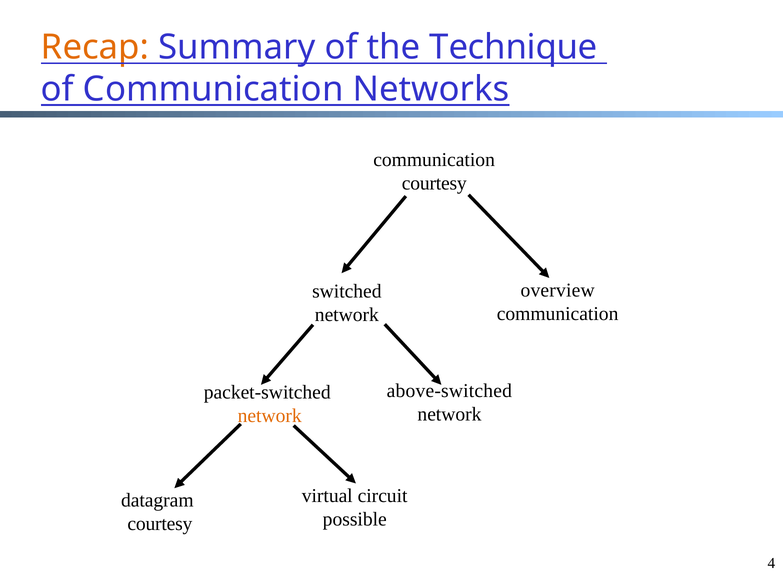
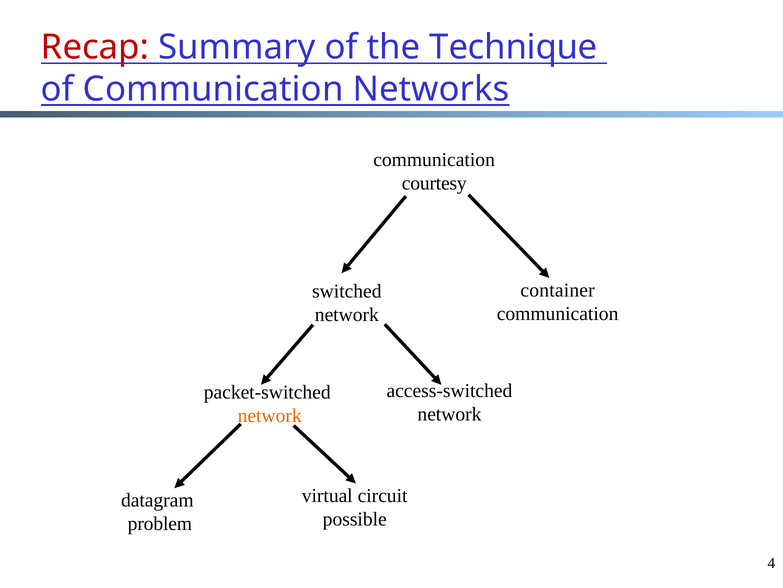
Recap colour: orange -> red
overview: overview -> container
above-switched: above-switched -> access-switched
courtesy at (160, 523): courtesy -> problem
